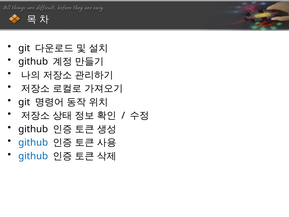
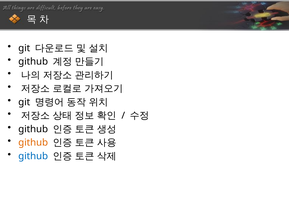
github at (33, 142) colour: blue -> orange
